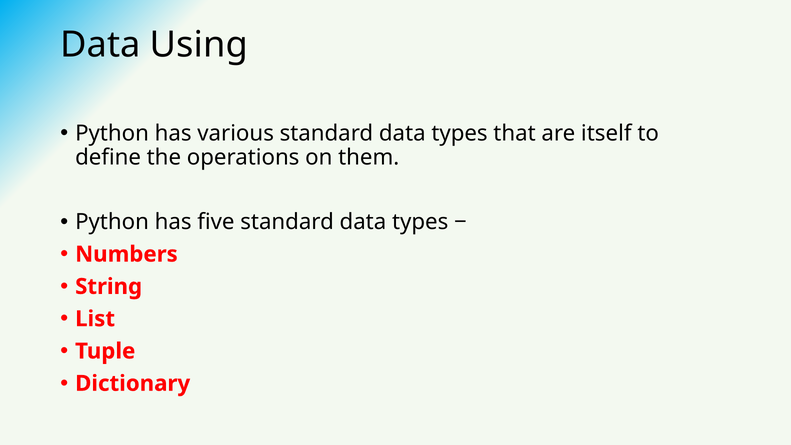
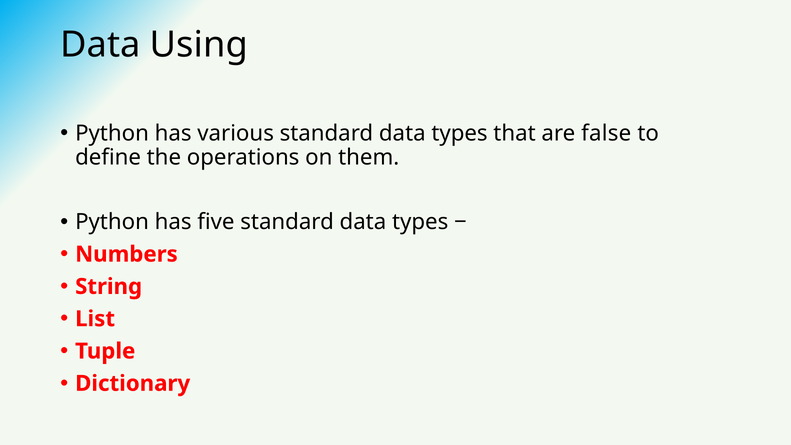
itself: itself -> false
